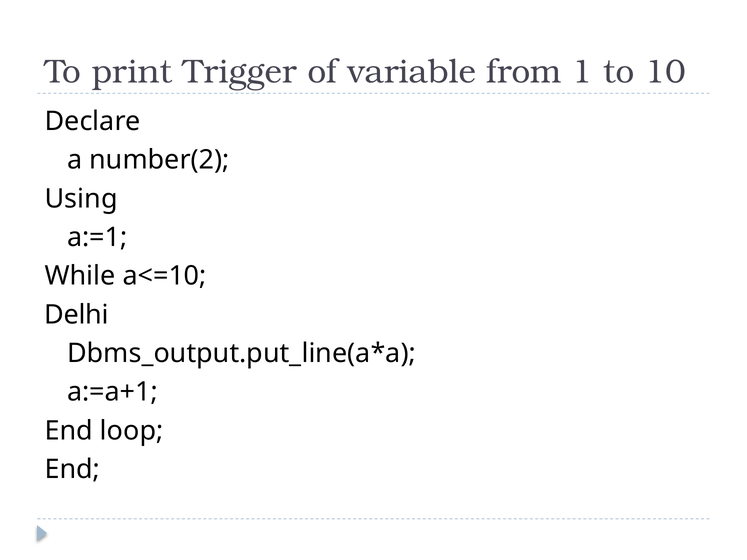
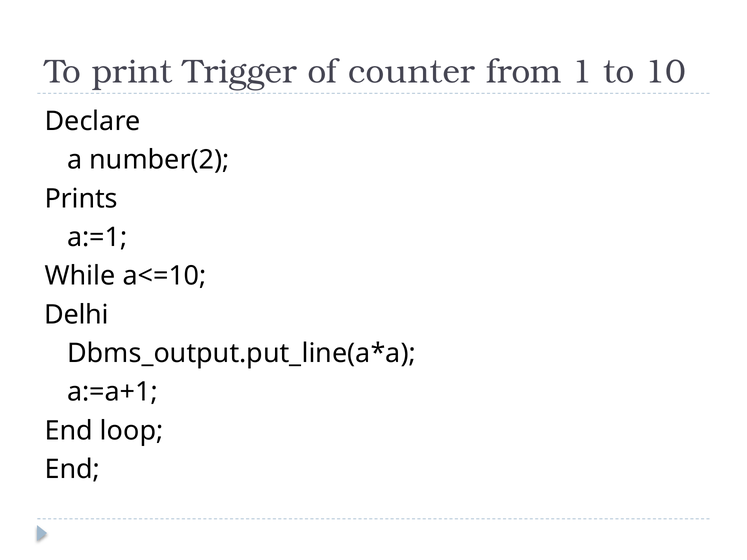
variable: variable -> counter
Using: Using -> Prints
